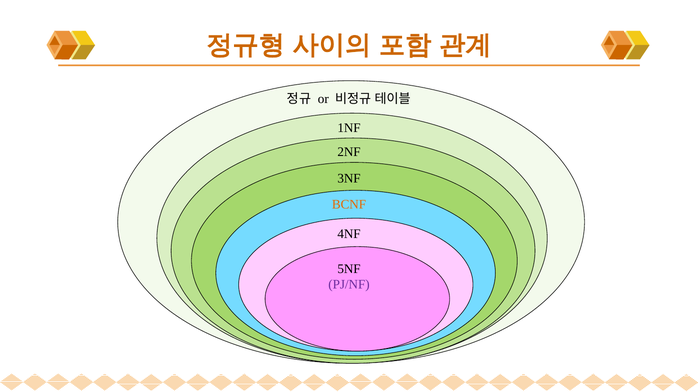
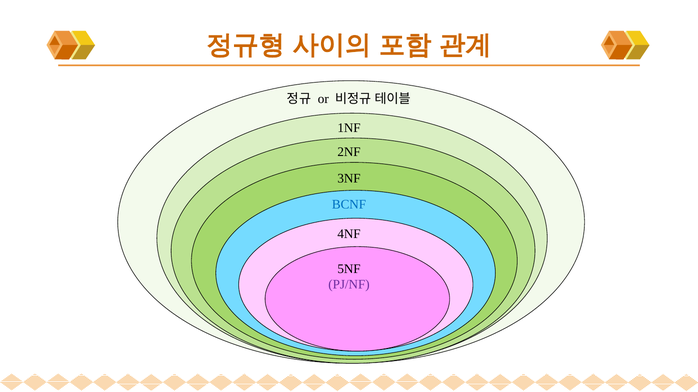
BCNF colour: orange -> blue
